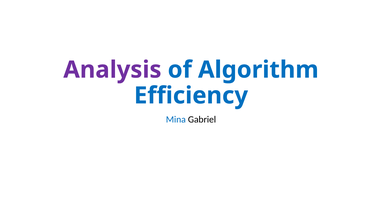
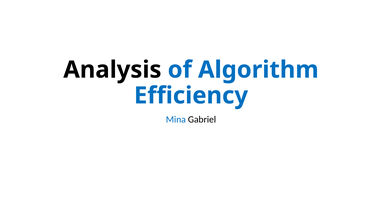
Analysis colour: purple -> black
